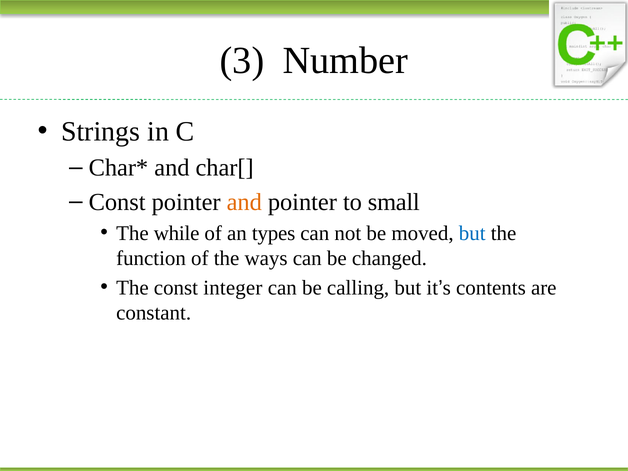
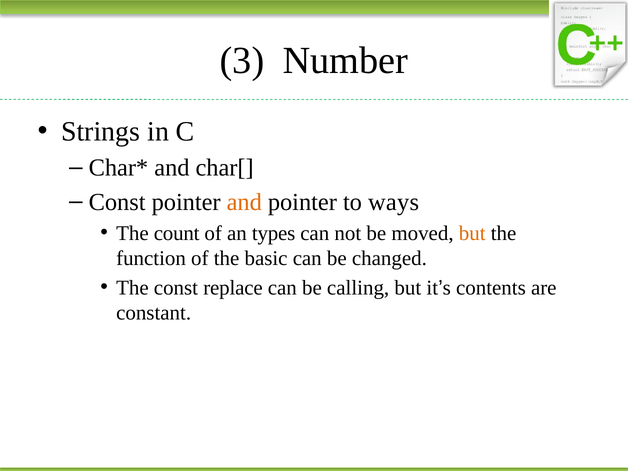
small: small -> ways
while: while -> count
but at (472, 233) colour: blue -> orange
ways: ways -> basic
integer: integer -> replace
